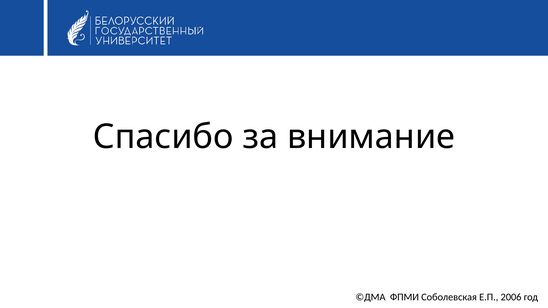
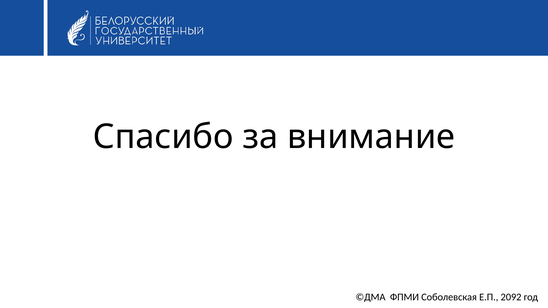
2006: 2006 -> 2092
